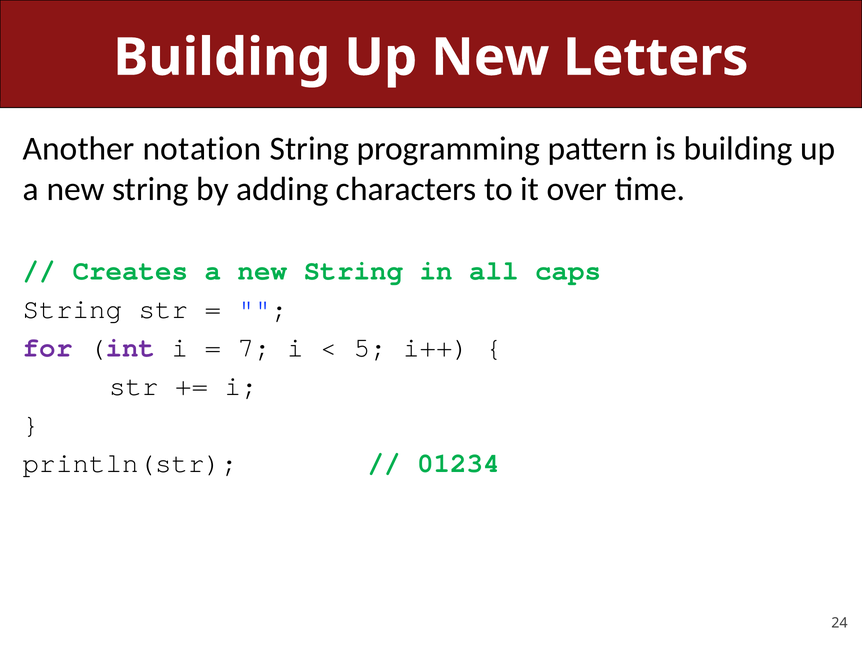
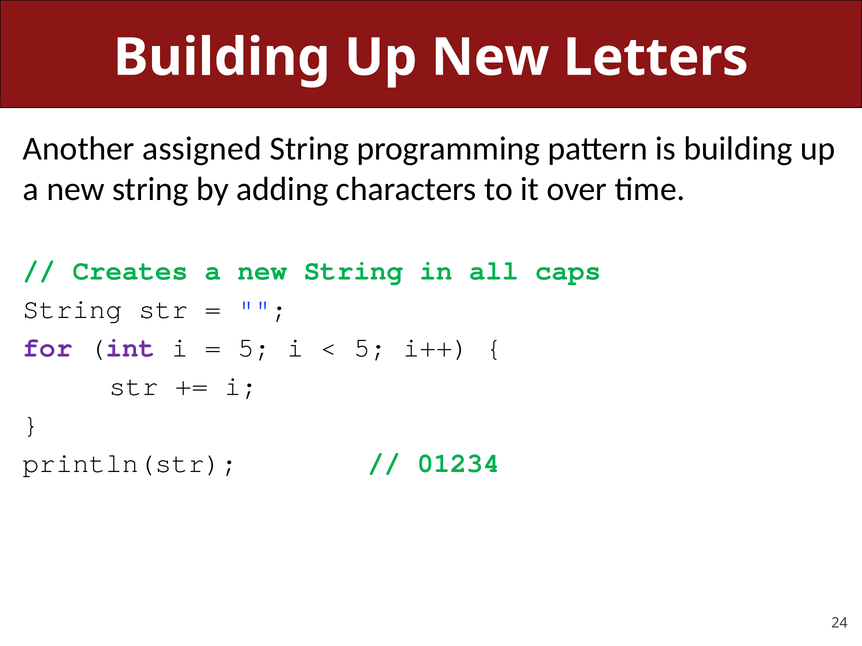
notation: notation -> assigned
7 at (254, 348): 7 -> 5
